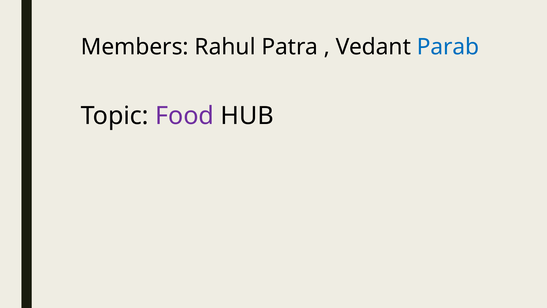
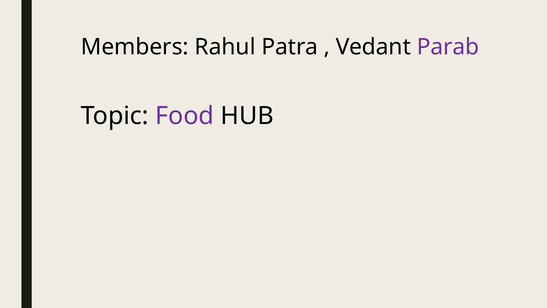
Parab colour: blue -> purple
